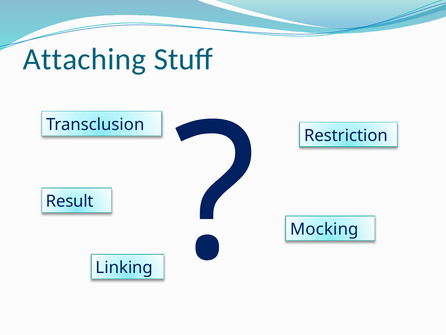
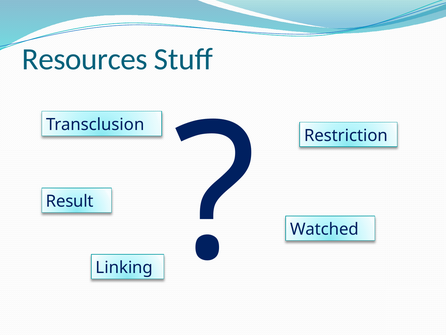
Attaching: Attaching -> Resources
Mocking: Mocking -> Watched
